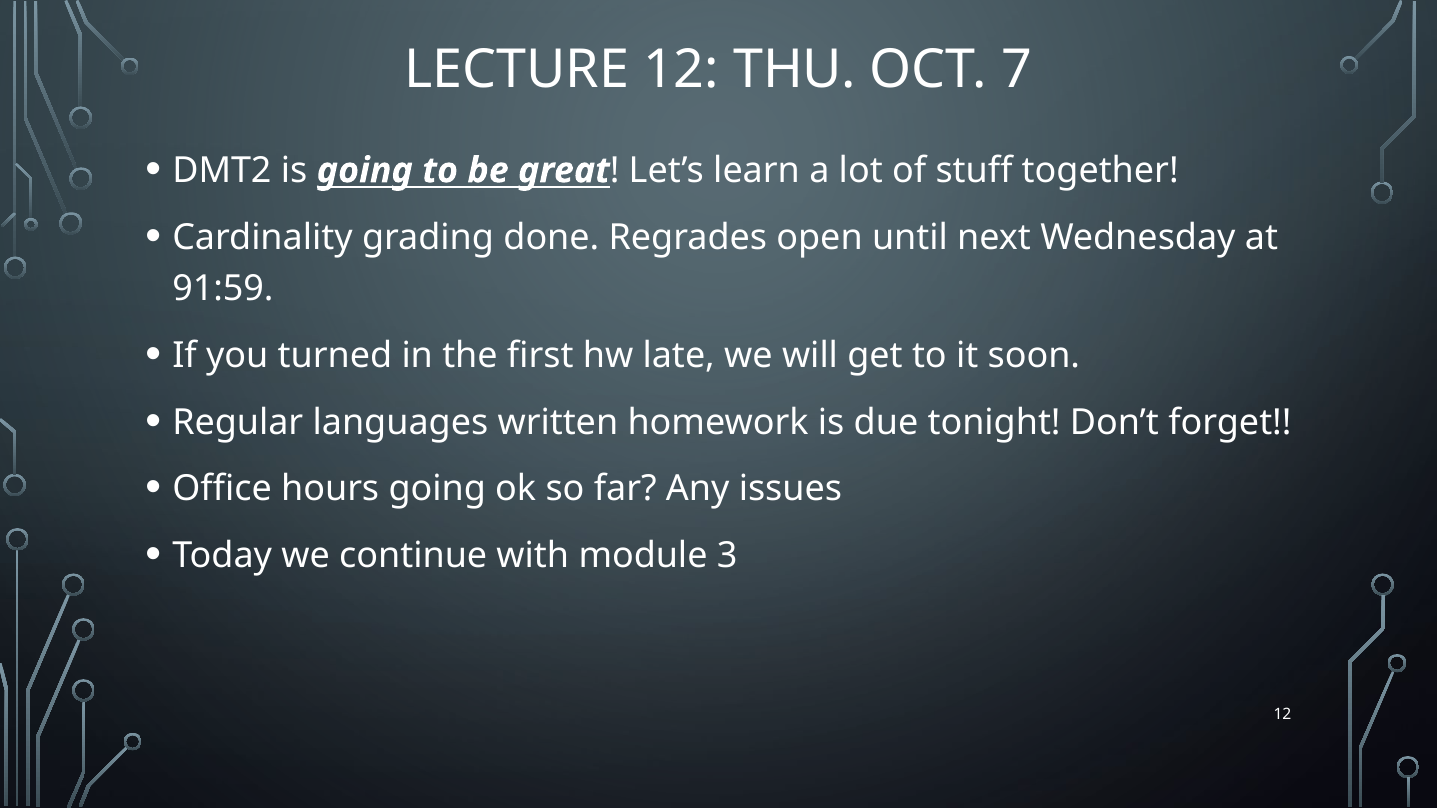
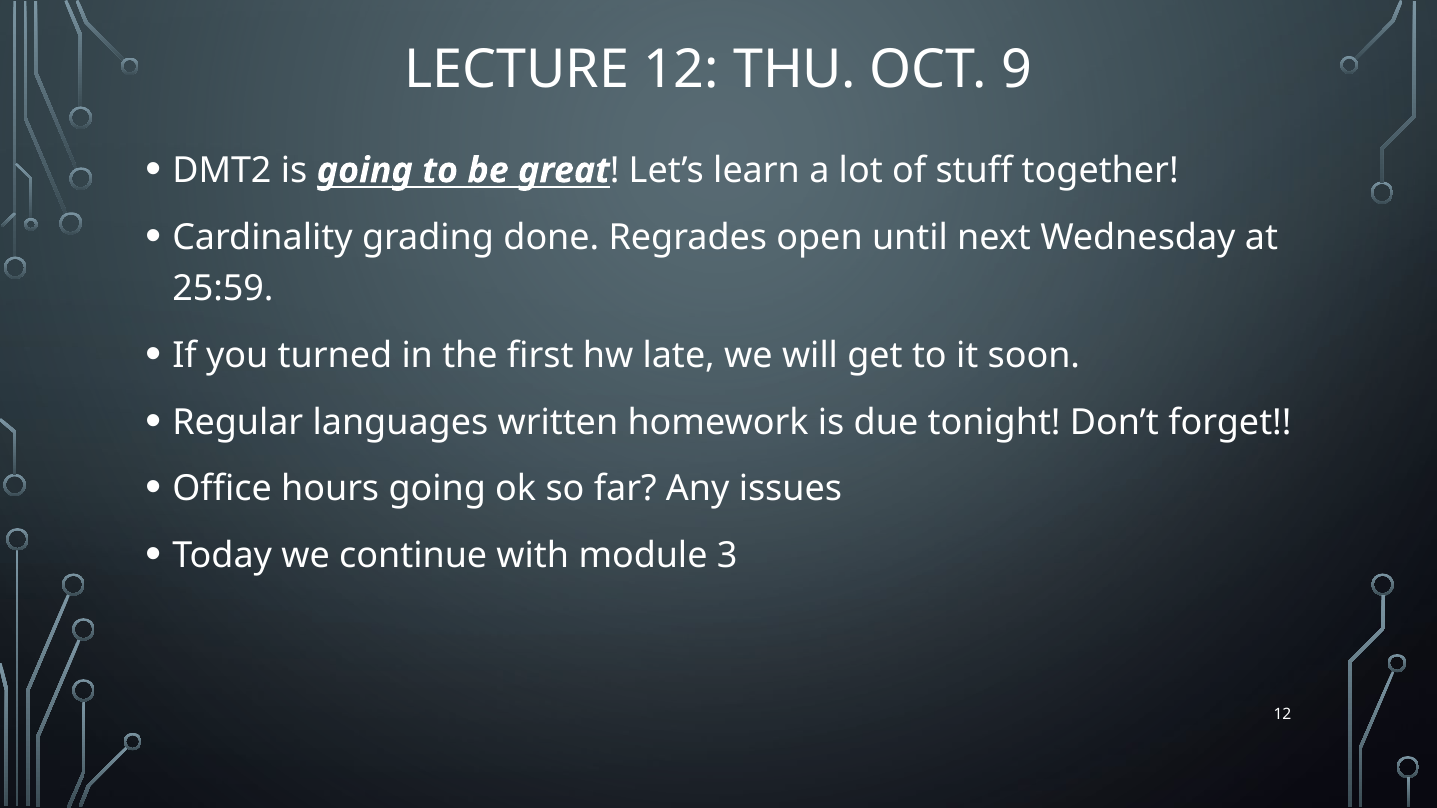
7: 7 -> 9
91:59: 91:59 -> 25:59
